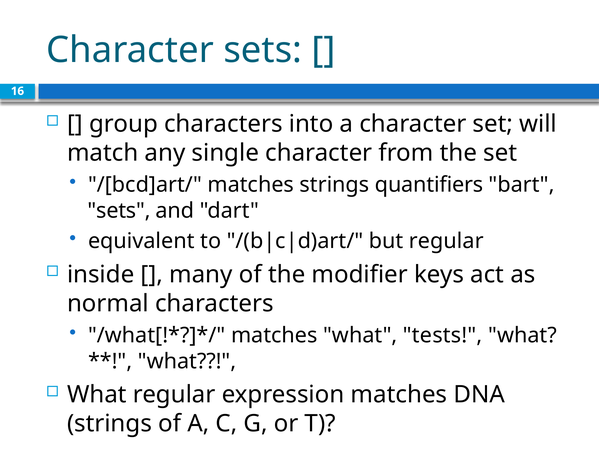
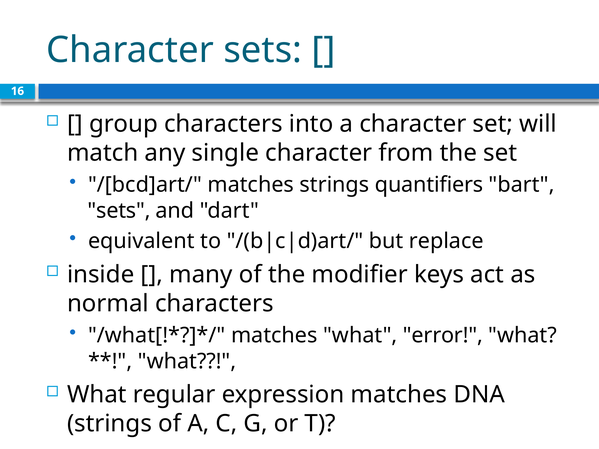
but regular: regular -> replace
tests: tests -> error
